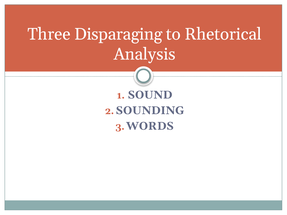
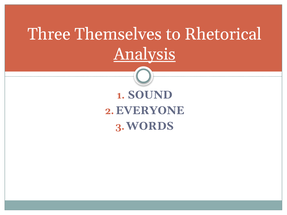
Disparaging: Disparaging -> Themselves
Analysis underline: none -> present
SOUNDING: SOUNDING -> EVERYONE
